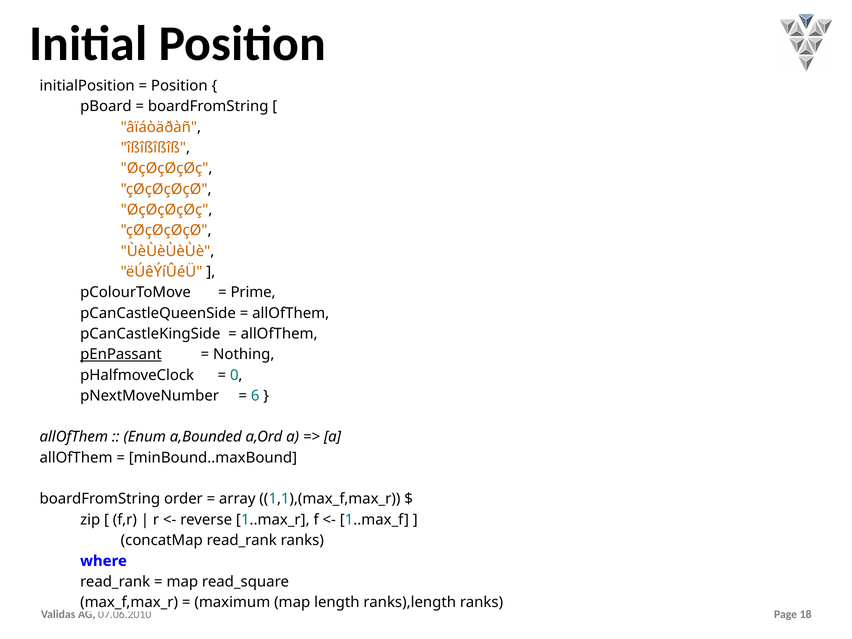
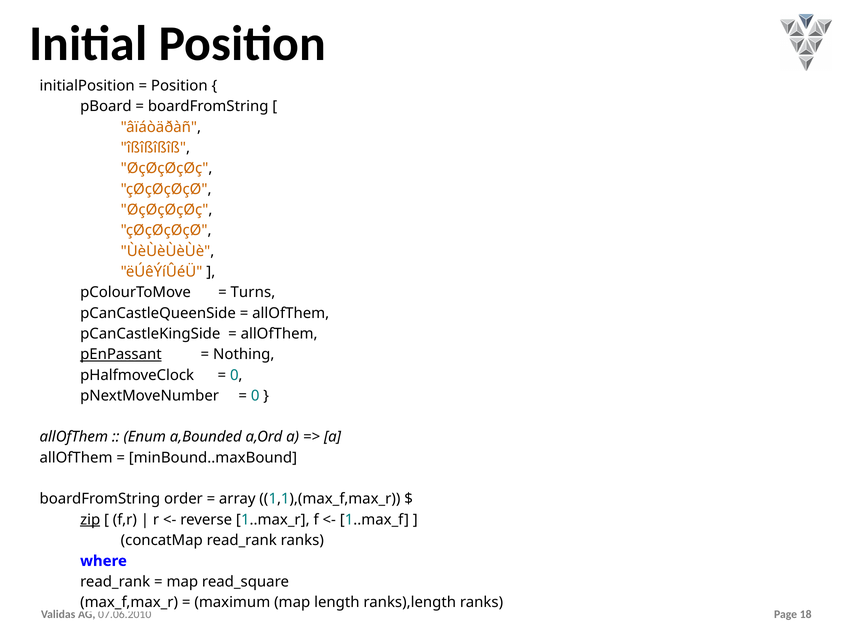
Prime: Prime -> Turns
6 at (255, 396): 6 -> 0
zip underline: none -> present
